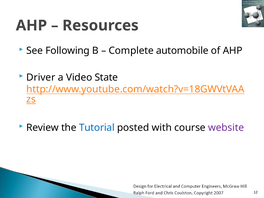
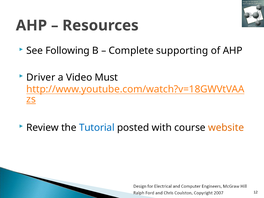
automobile: automobile -> supporting
State: State -> Must
website colour: purple -> orange
